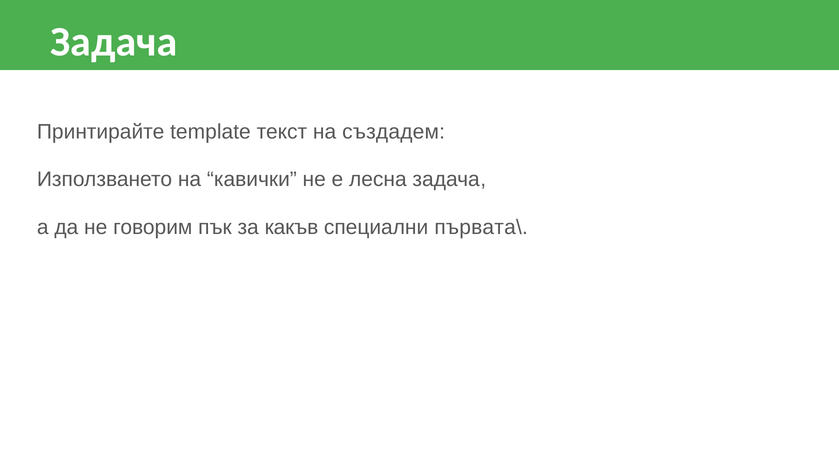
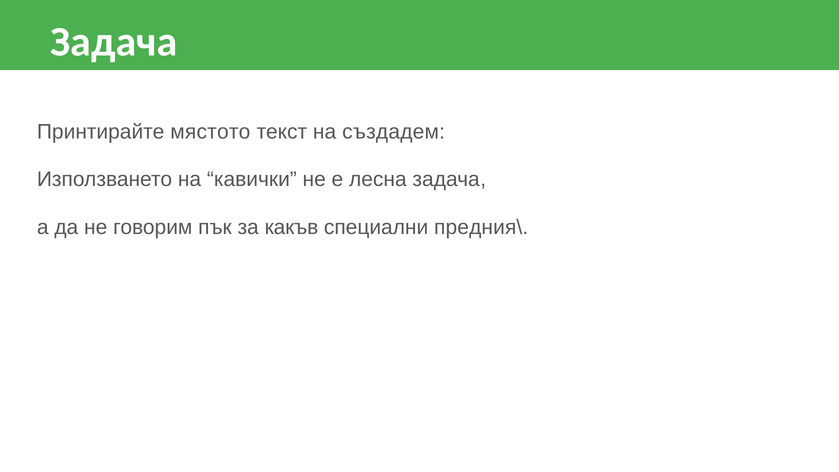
template: template -> мястото
първата\: първата\ -> предния\
